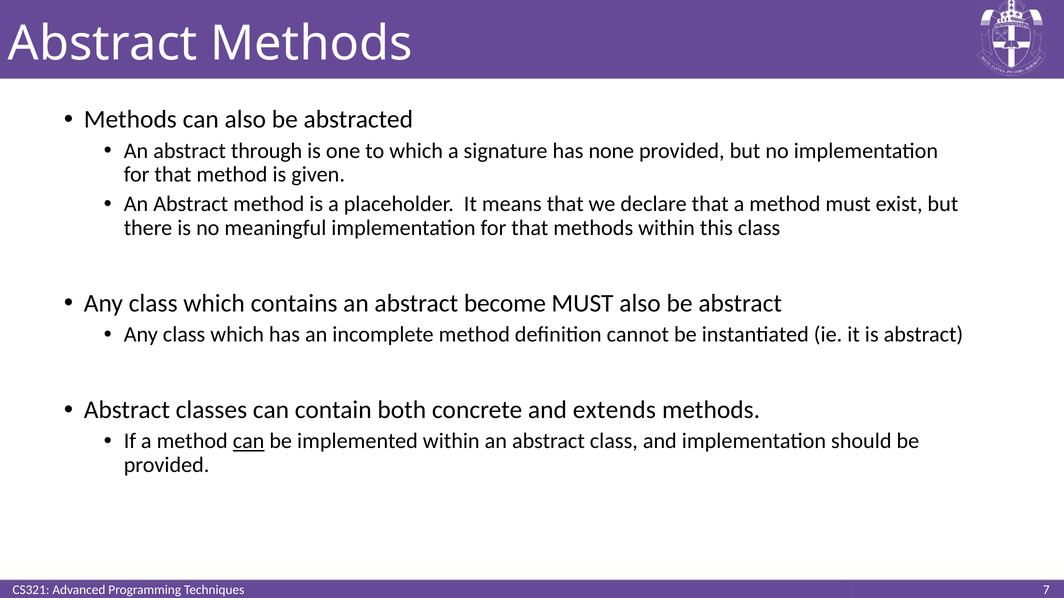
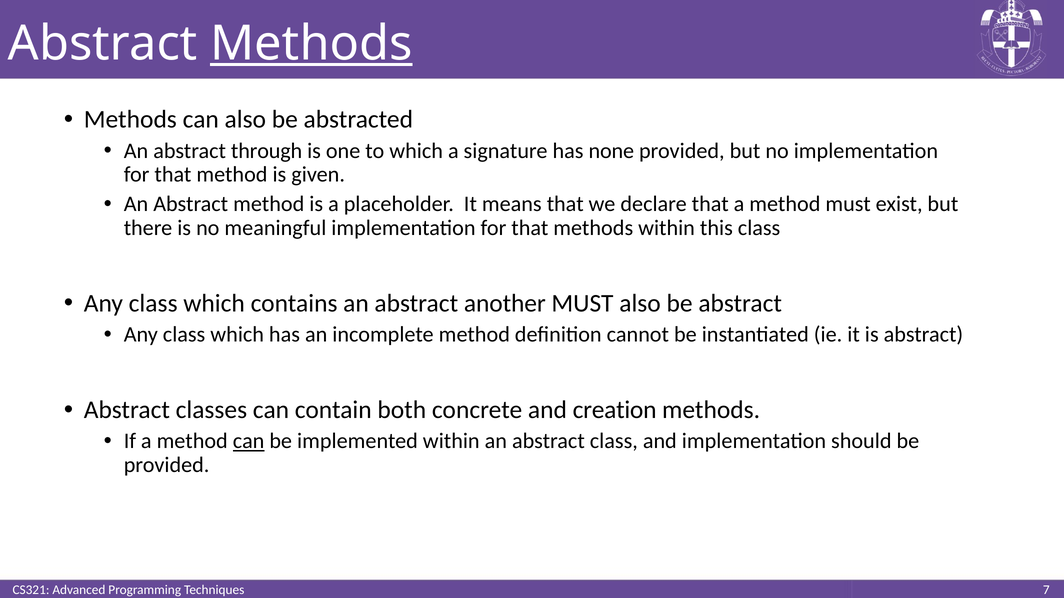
Methods at (311, 44) underline: none -> present
become: become -> another
extends: extends -> creation
